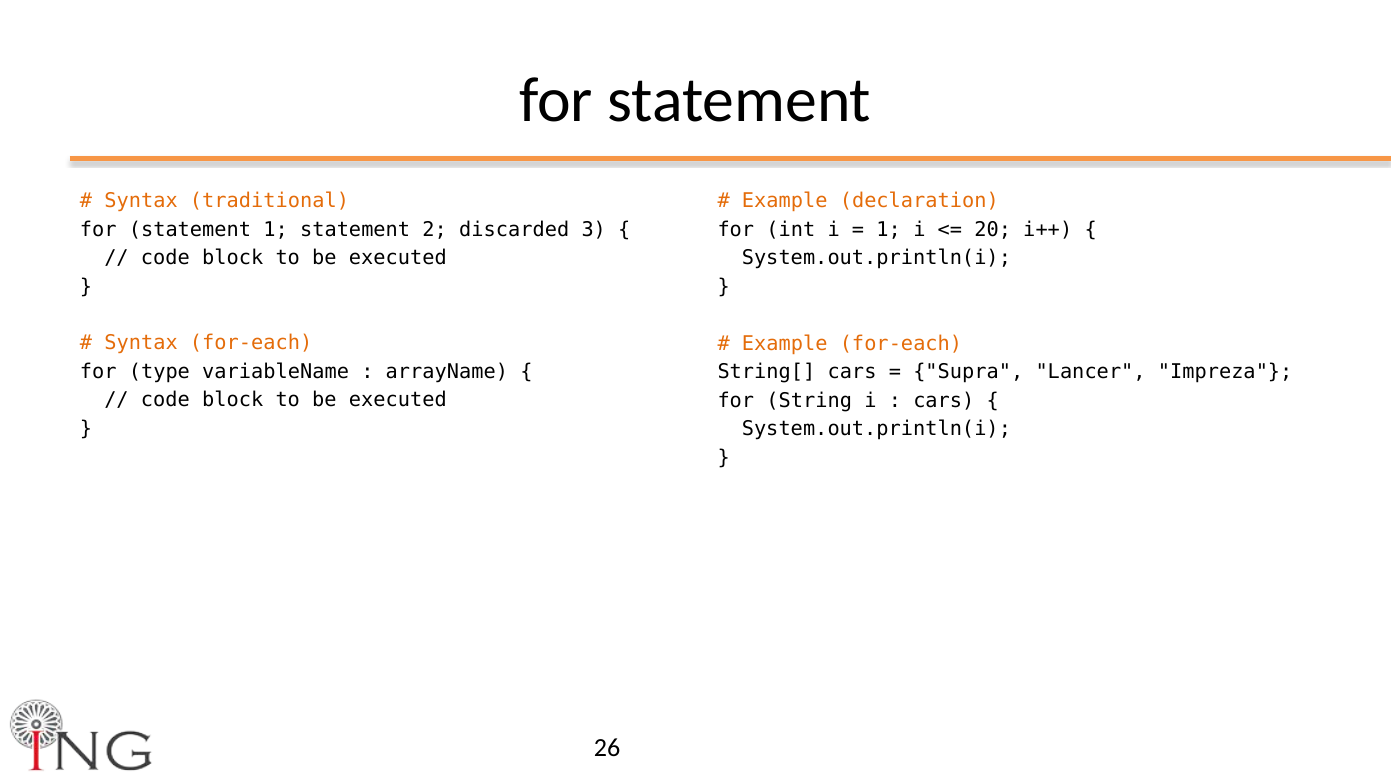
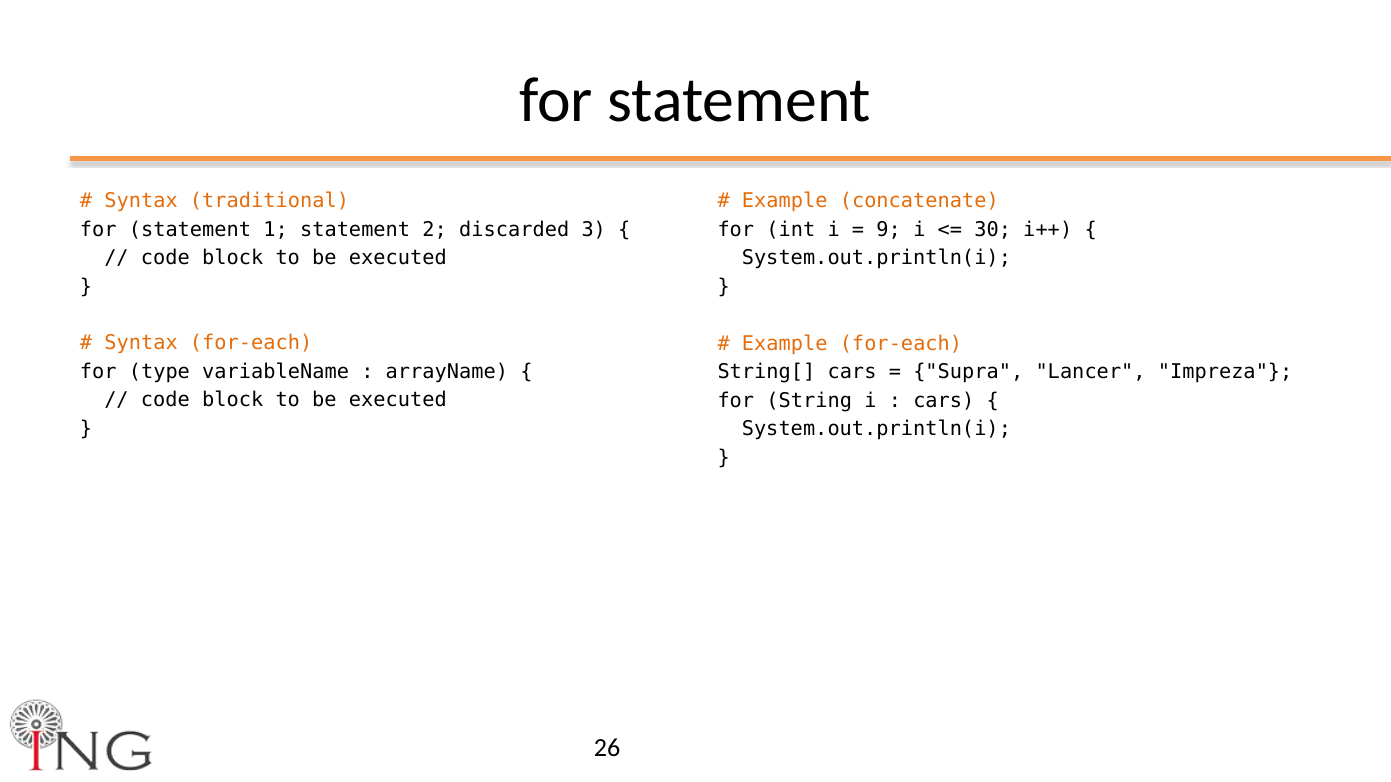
declaration: declaration -> concatenate
1 at (889, 230): 1 -> 9
20: 20 -> 30
